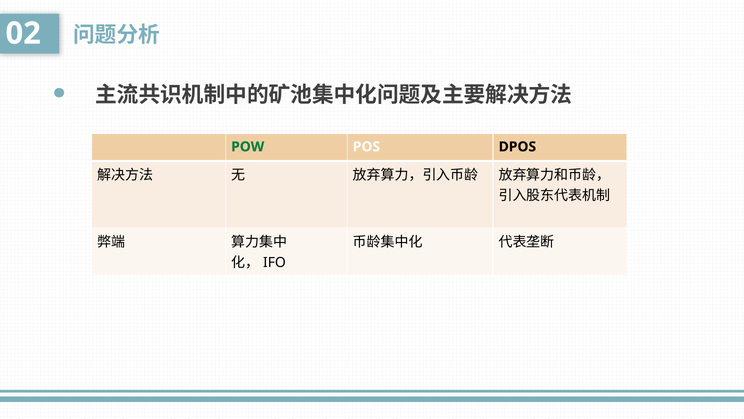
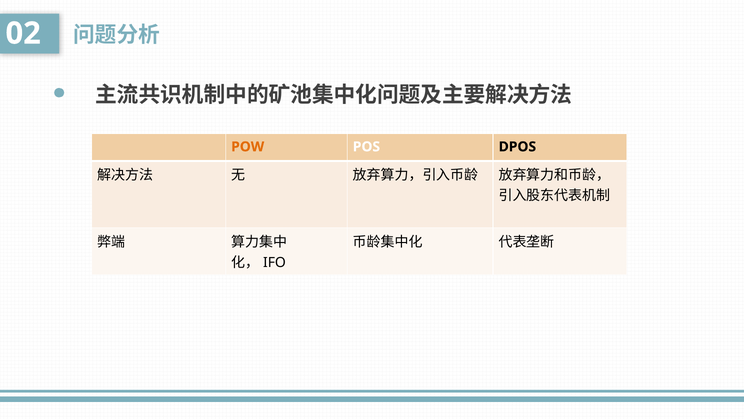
POW colour: green -> orange
